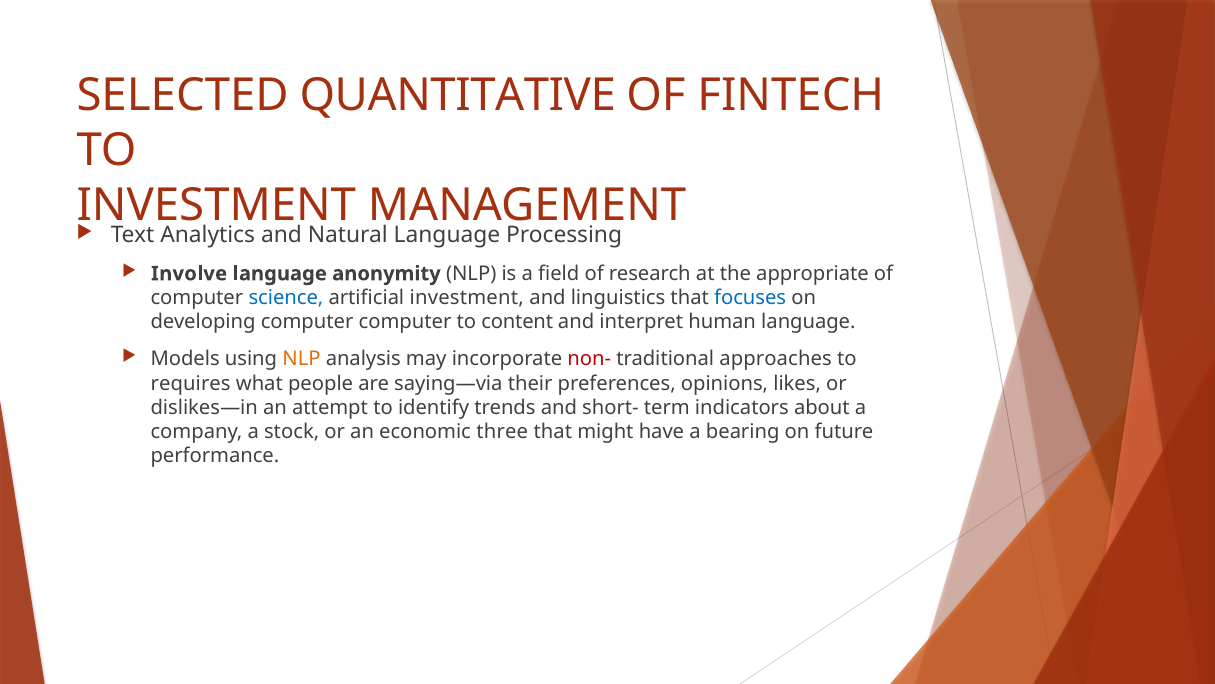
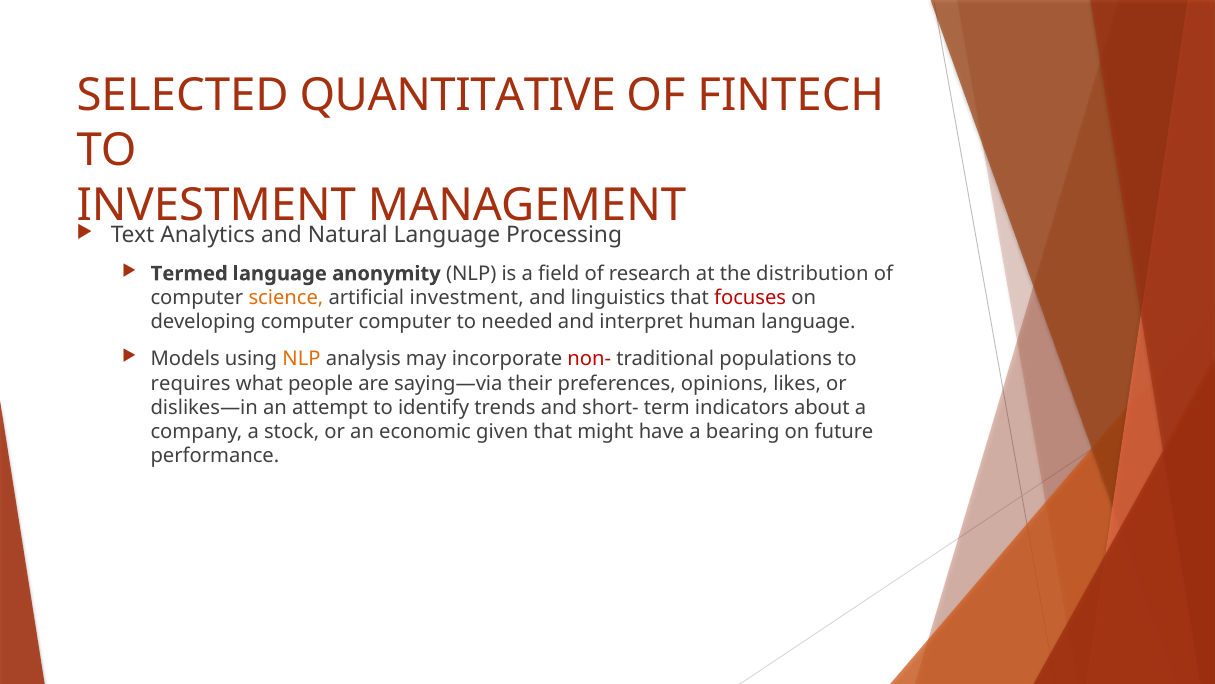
Involve: Involve -> Termed
appropriate: appropriate -> distribution
science colour: blue -> orange
focuses colour: blue -> red
content: content -> needed
approaches: approaches -> populations
three: three -> given
